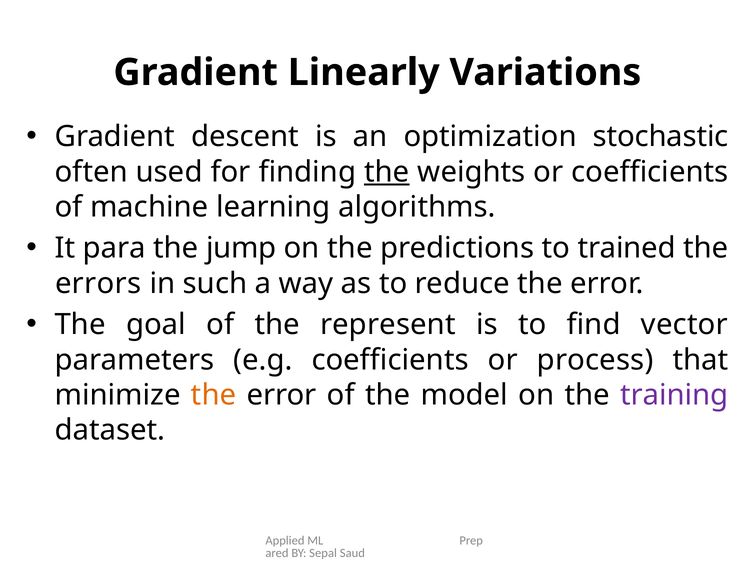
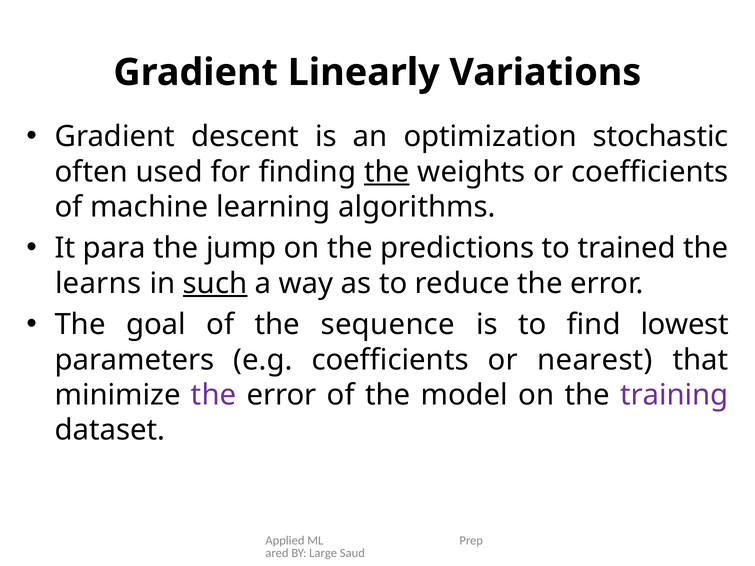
errors: errors -> learns
such underline: none -> present
represent: represent -> sequence
vector: vector -> lowest
process: process -> nearest
the at (214, 395) colour: orange -> purple
Sepal: Sepal -> Large
